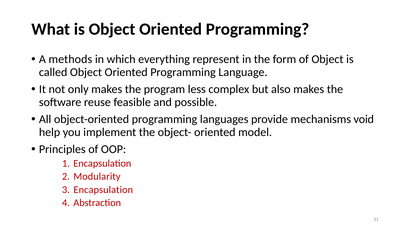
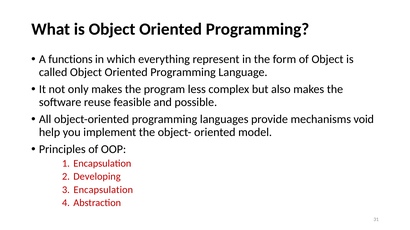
methods: methods -> functions
Modularity: Modularity -> Developing
